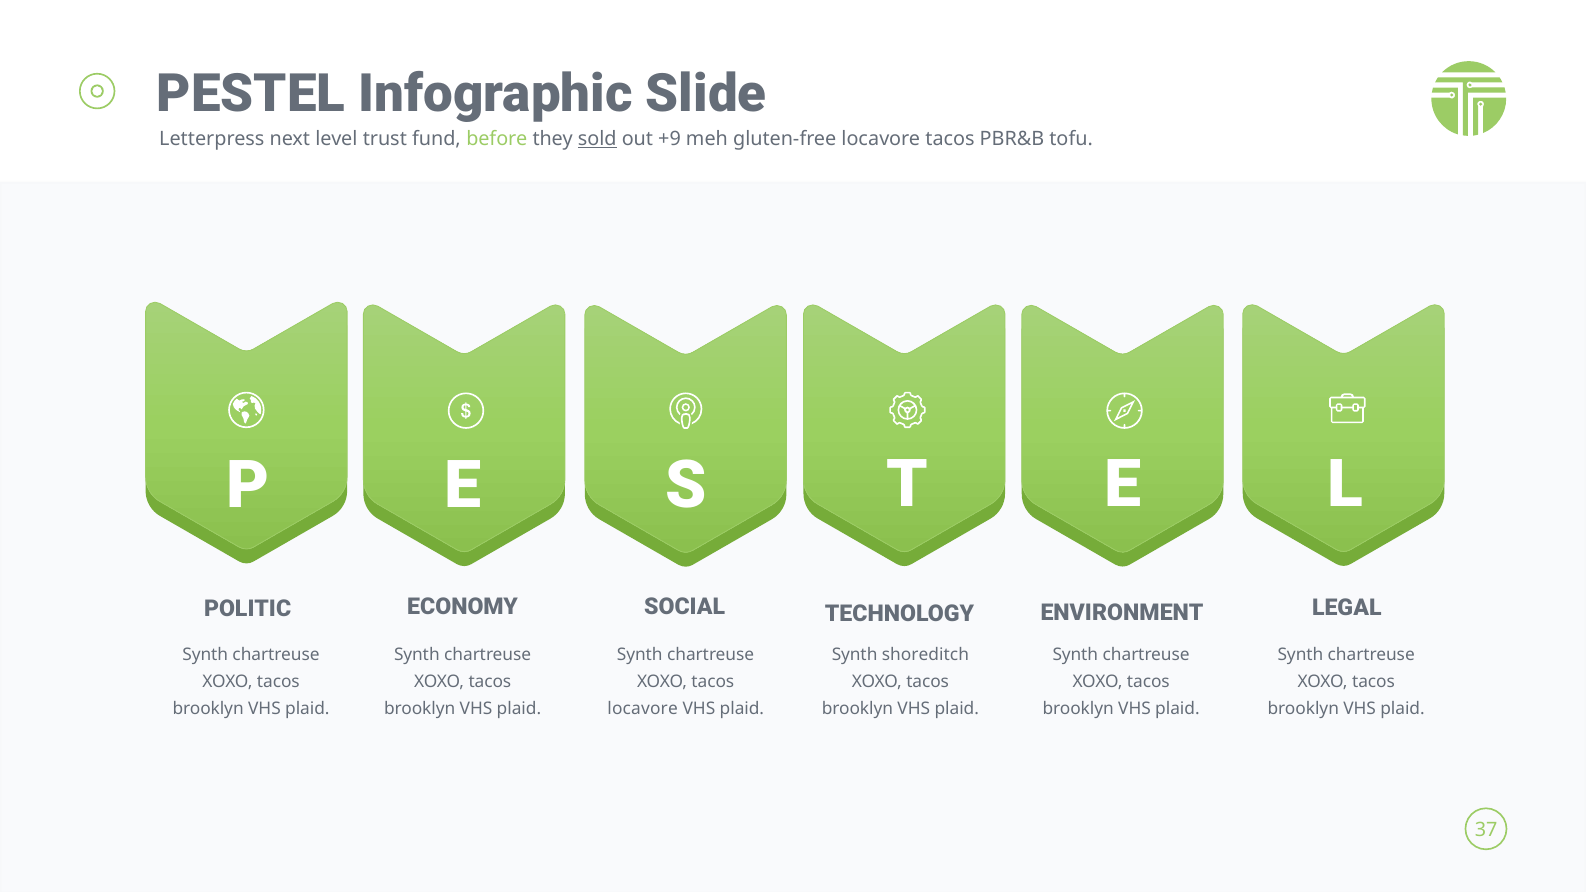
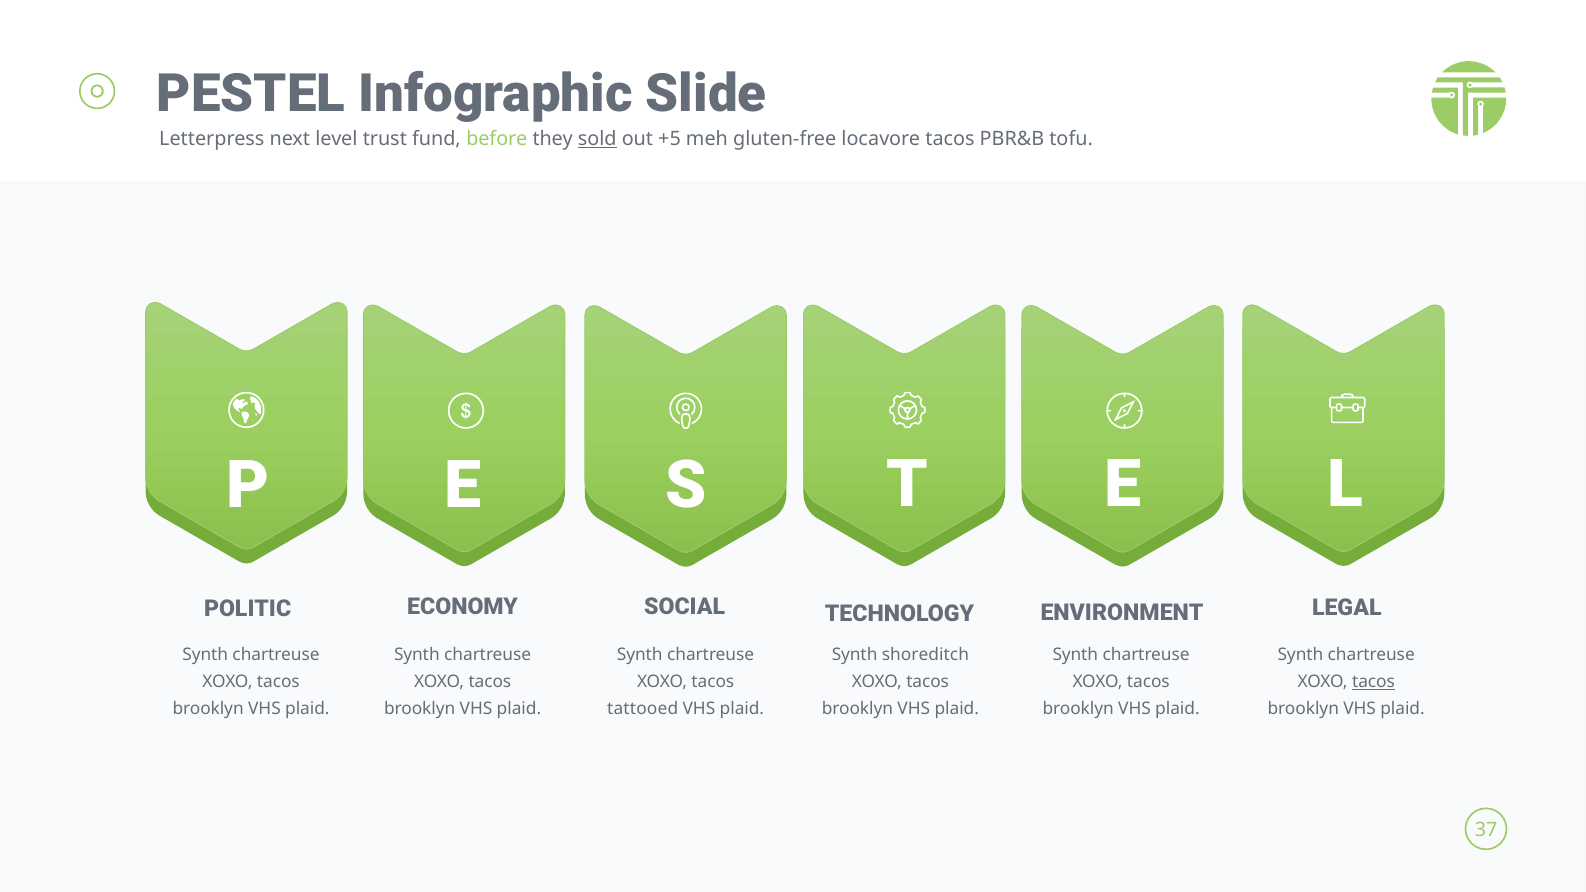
+9: +9 -> +5
tacos at (1374, 682) underline: none -> present
locavore at (643, 709): locavore -> tattooed
